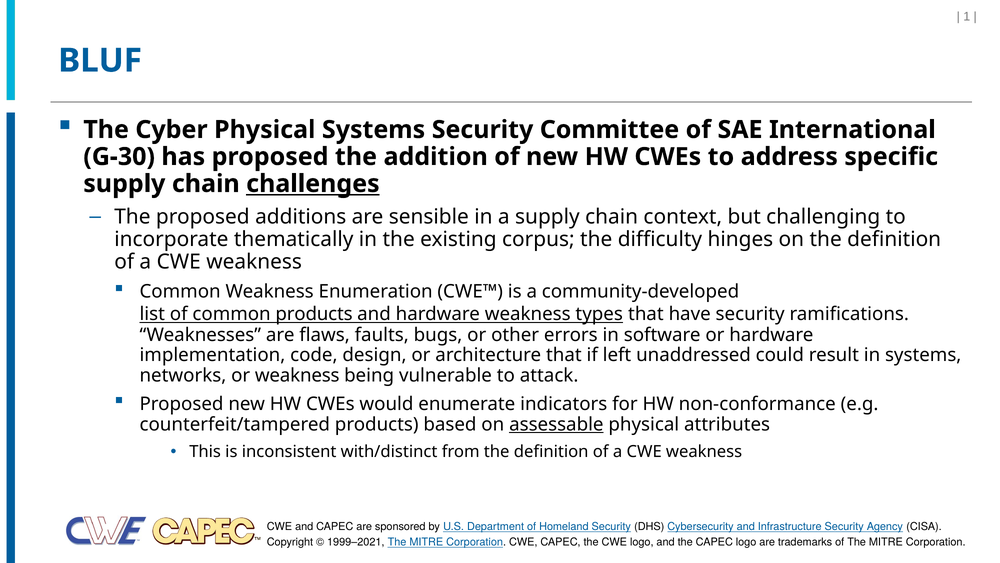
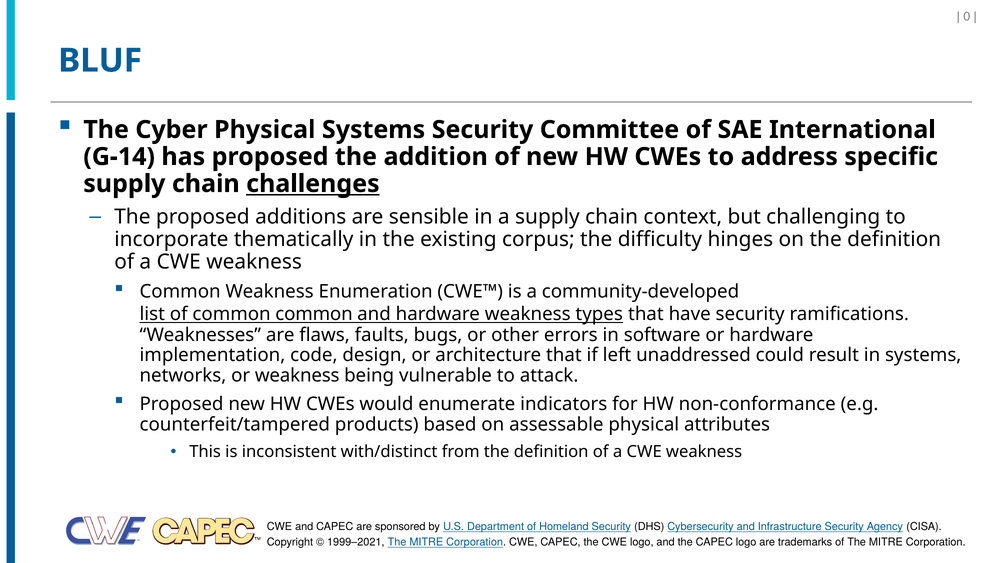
1: 1 -> 0
G-30: G-30 -> G-14
common products: products -> common
assessable underline: present -> none
